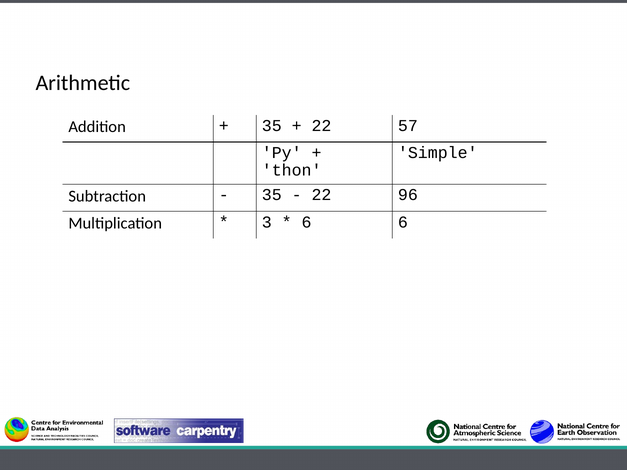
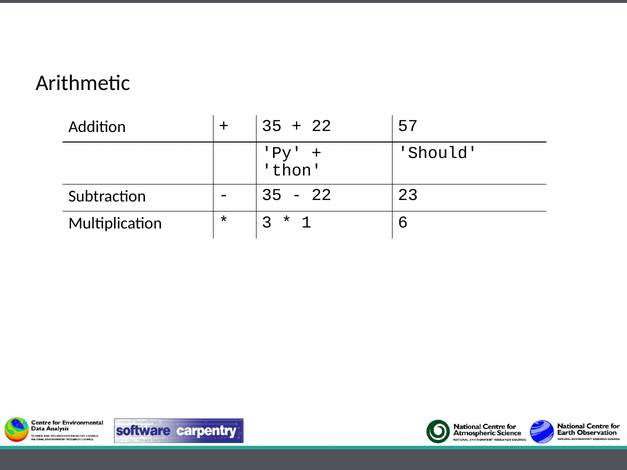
Simple: Simple -> Should
96: 96 -> 23
6 at (307, 222): 6 -> 1
